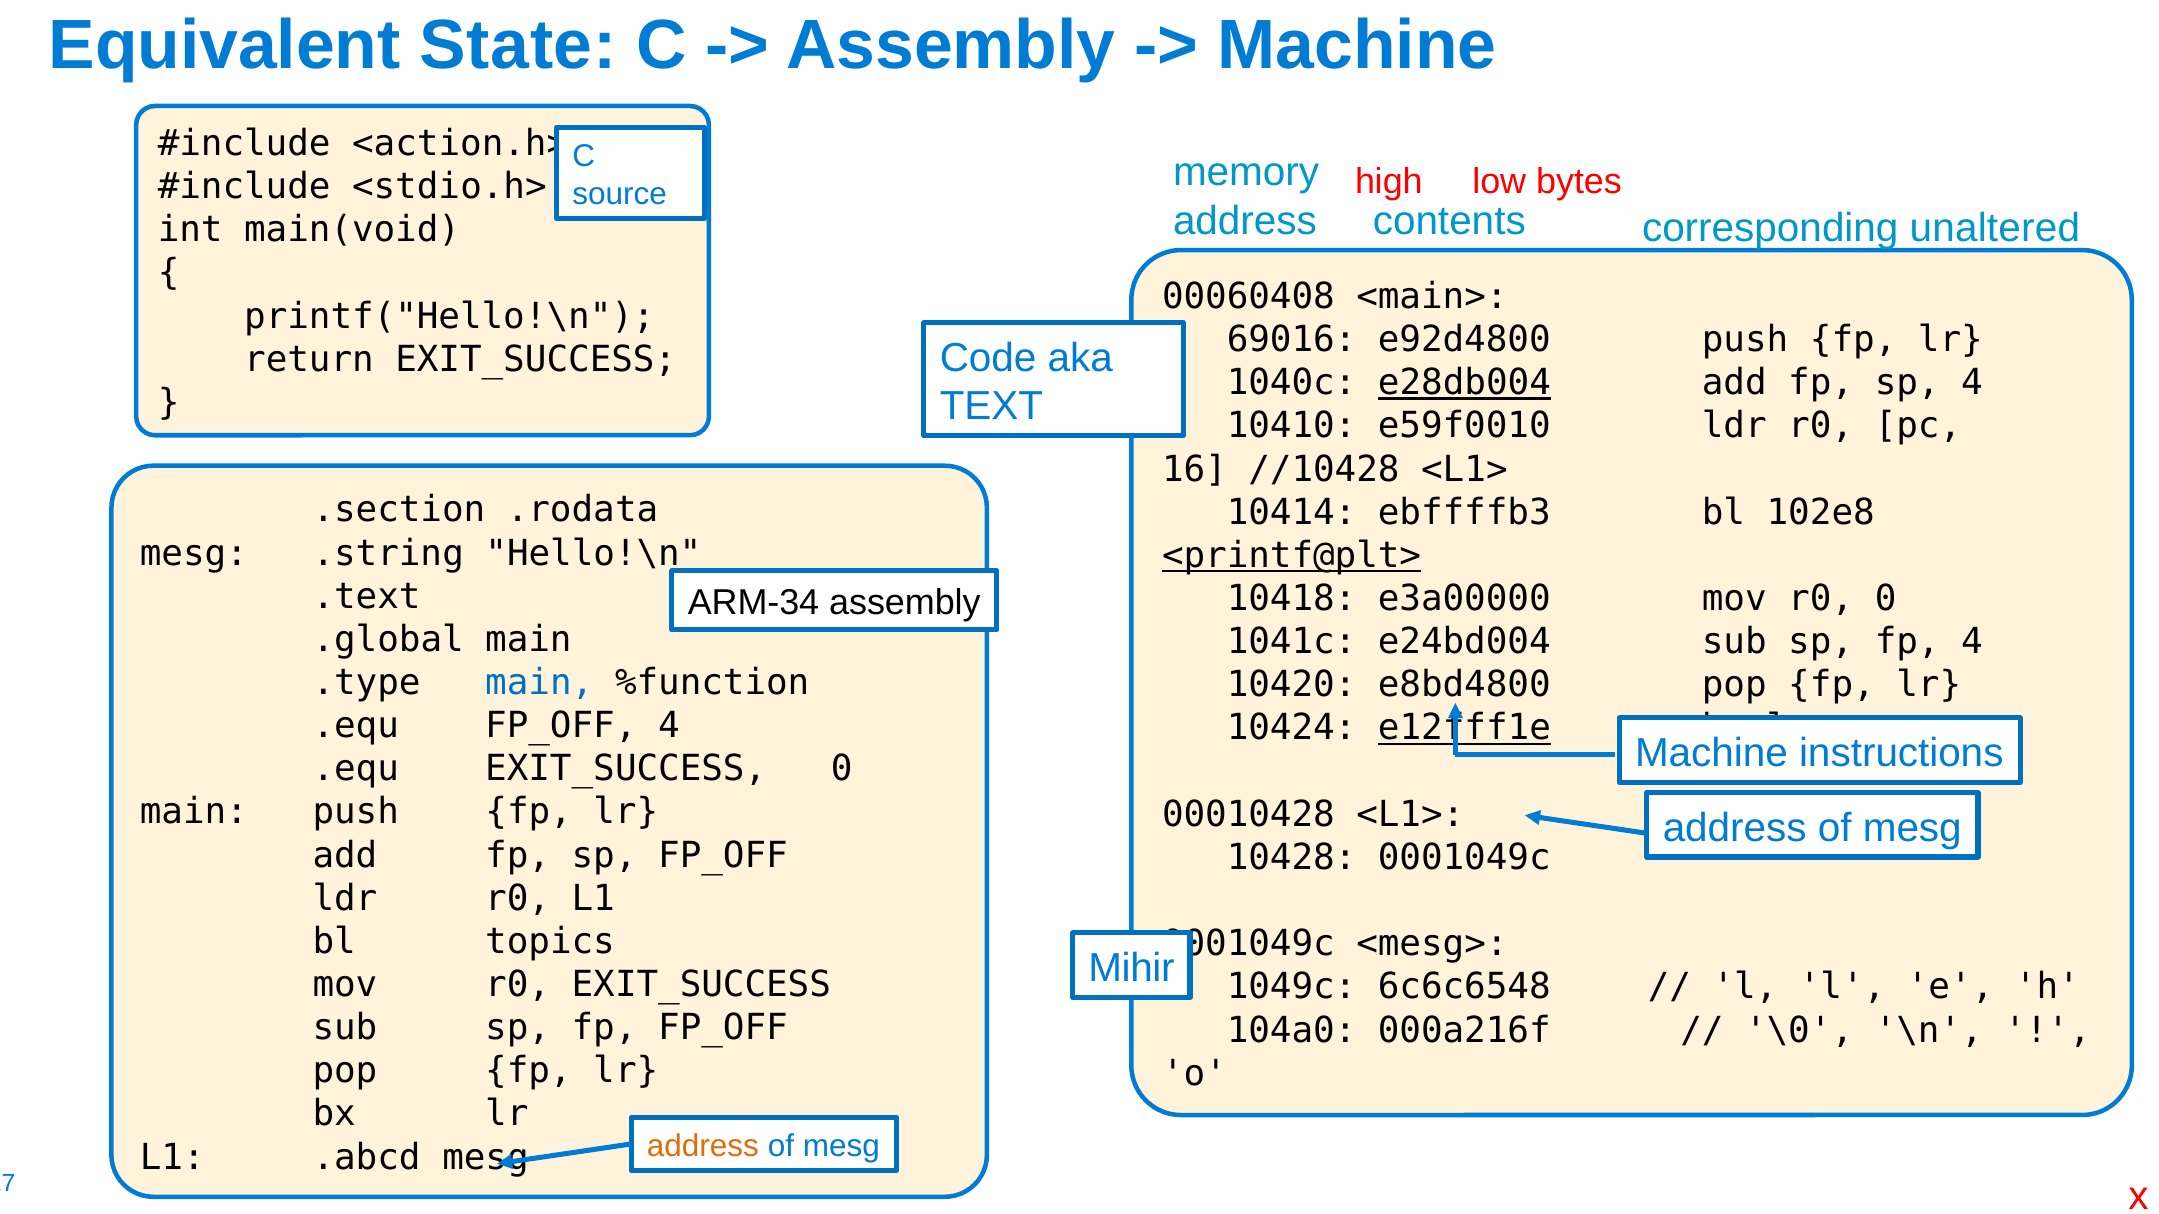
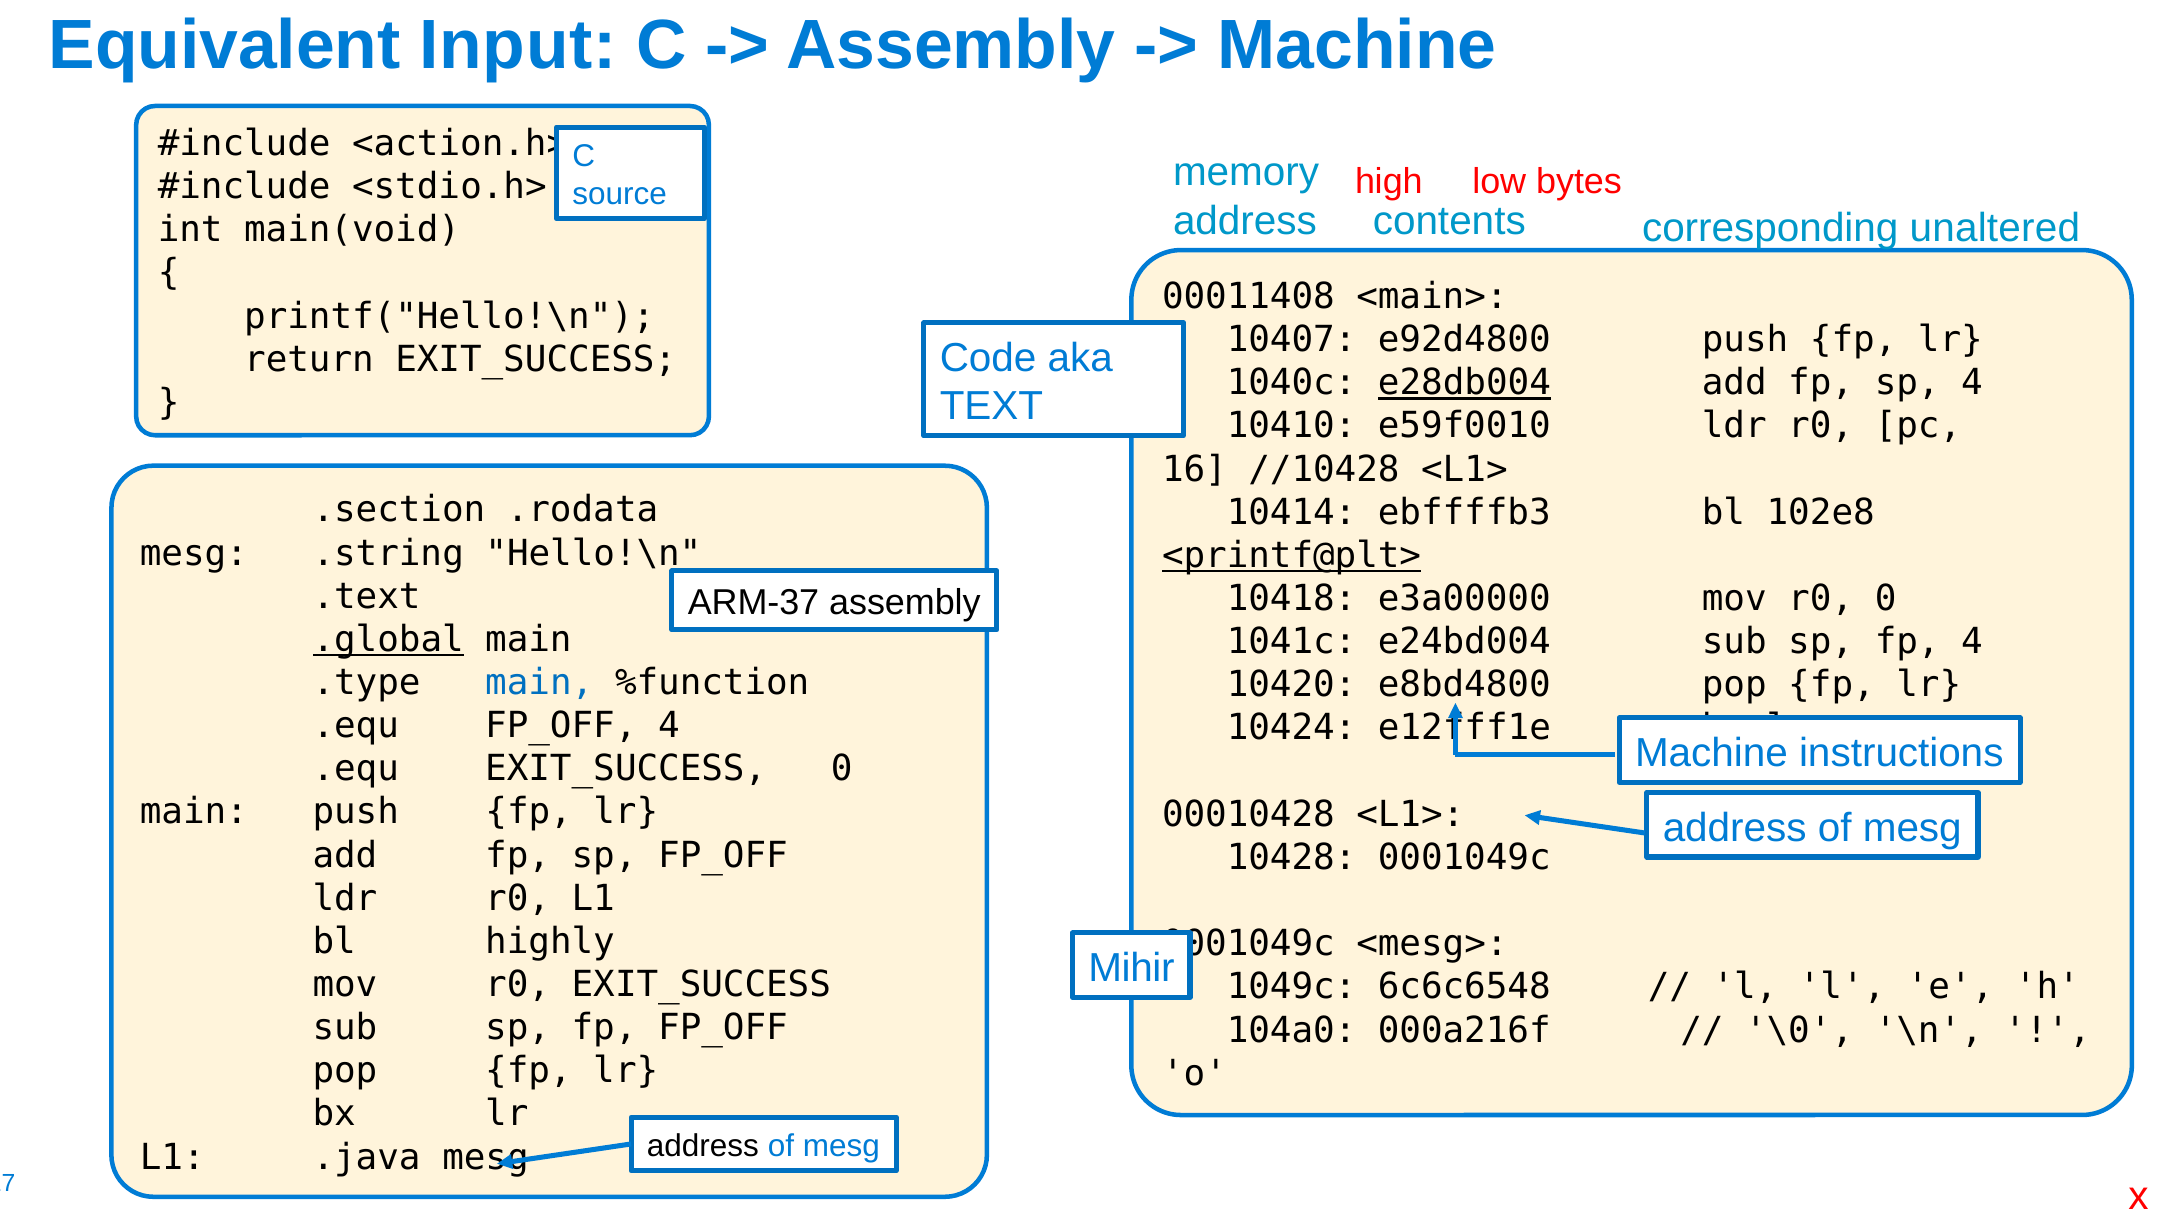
State: State -> Input
00060408: 00060408 -> 00011408
69016: 69016 -> 10407
ARM-34: ARM-34 -> ARM-37
.global underline: none -> present
e12fff1e underline: present -> none
topics: topics -> highly
address at (703, 1147) colour: orange -> black
.abcd: .abcd -> .java
